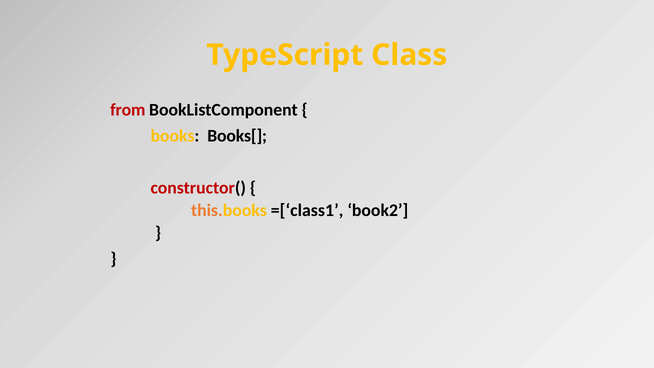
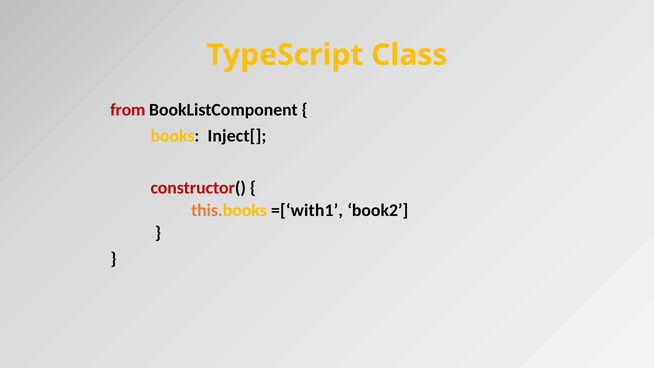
Books[: Books[ -> Inject[
=[‘class1: =[‘class1 -> =[‘with1
